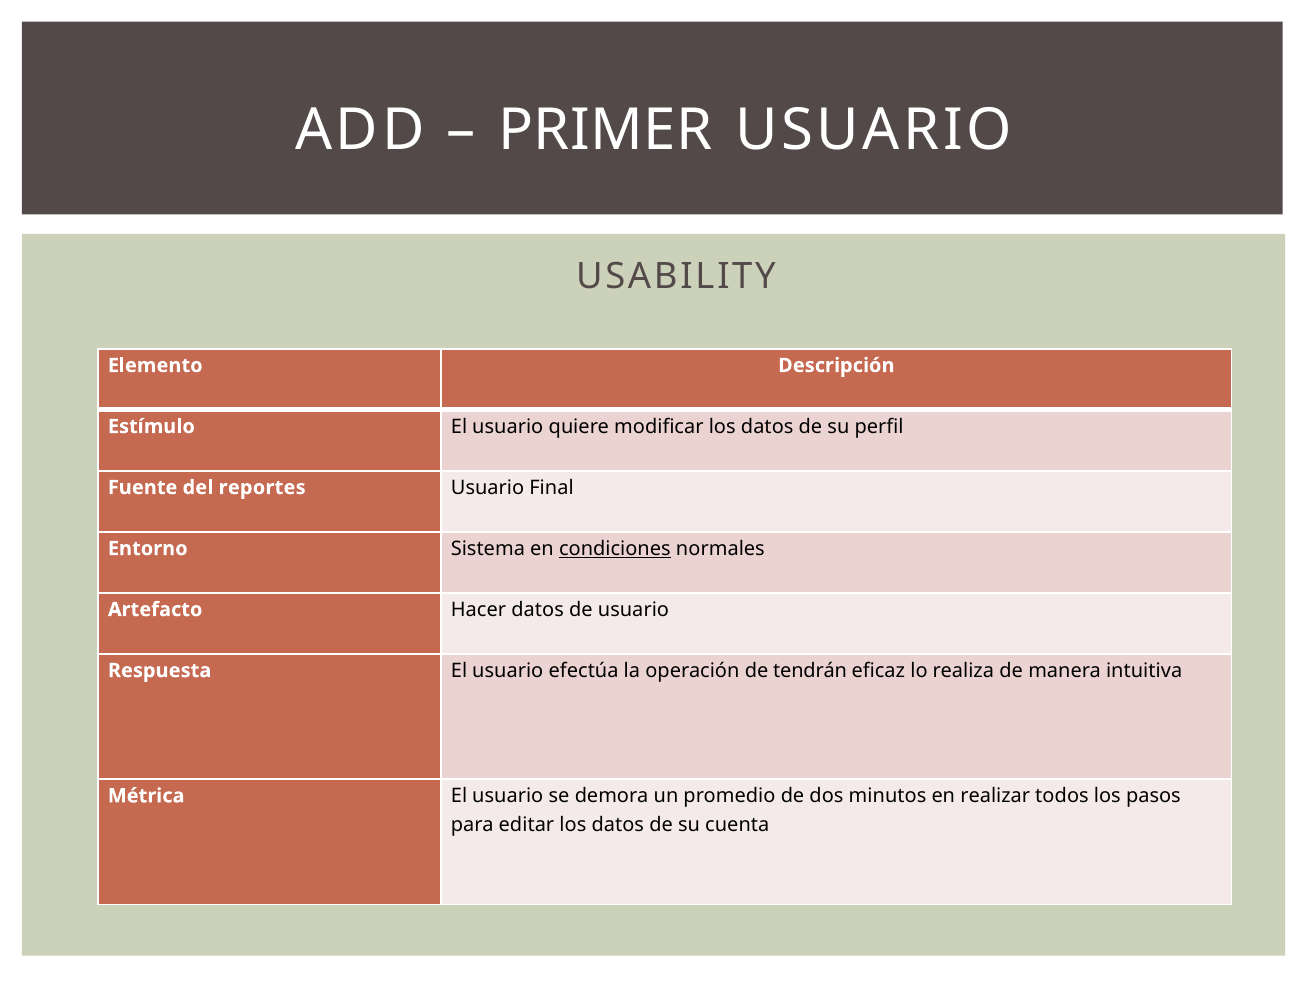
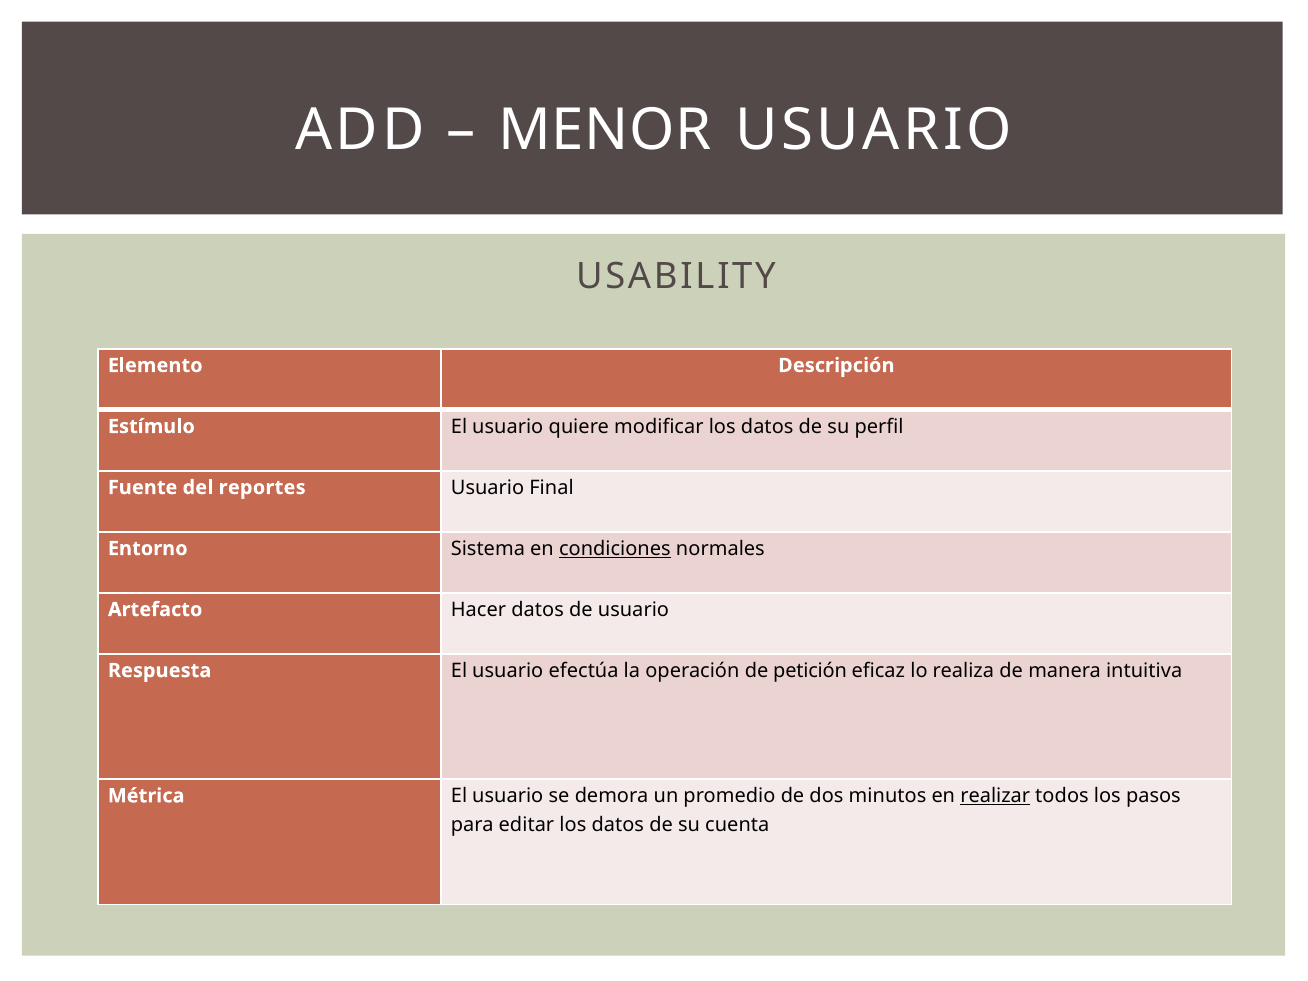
PRIMER: PRIMER -> MENOR
tendrán: tendrán -> petición
realizar underline: none -> present
